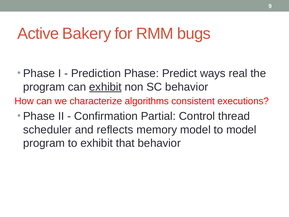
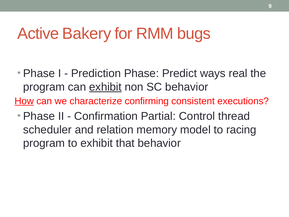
How underline: none -> present
algorithms: algorithms -> confirming
reflects: reflects -> relation
to model: model -> racing
